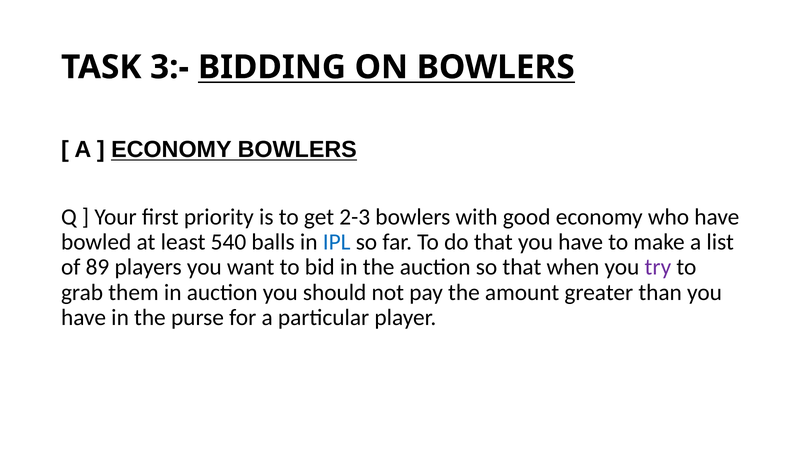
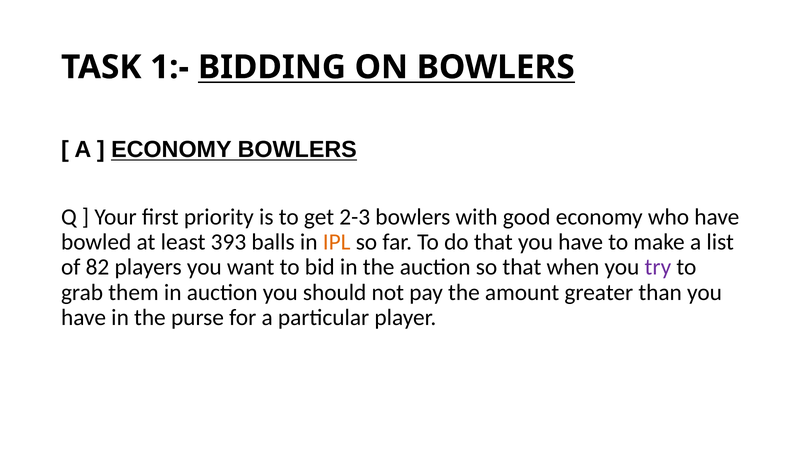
3:-: 3:- -> 1:-
540: 540 -> 393
IPL colour: blue -> orange
89: 89 -> 82
